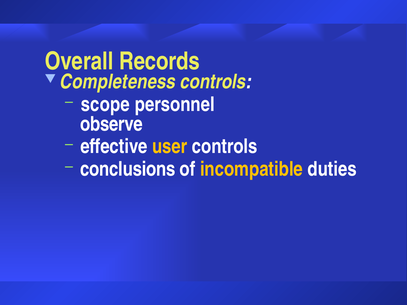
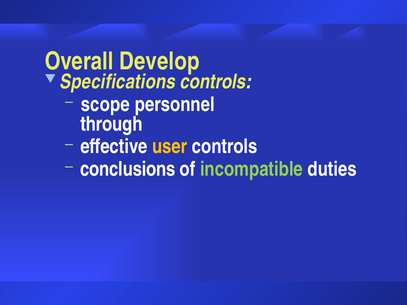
Records: Records -> Develop
Completeness: Completeness -> Specifications
observe: observe -> through
incompatible colour: yellow -> light green
